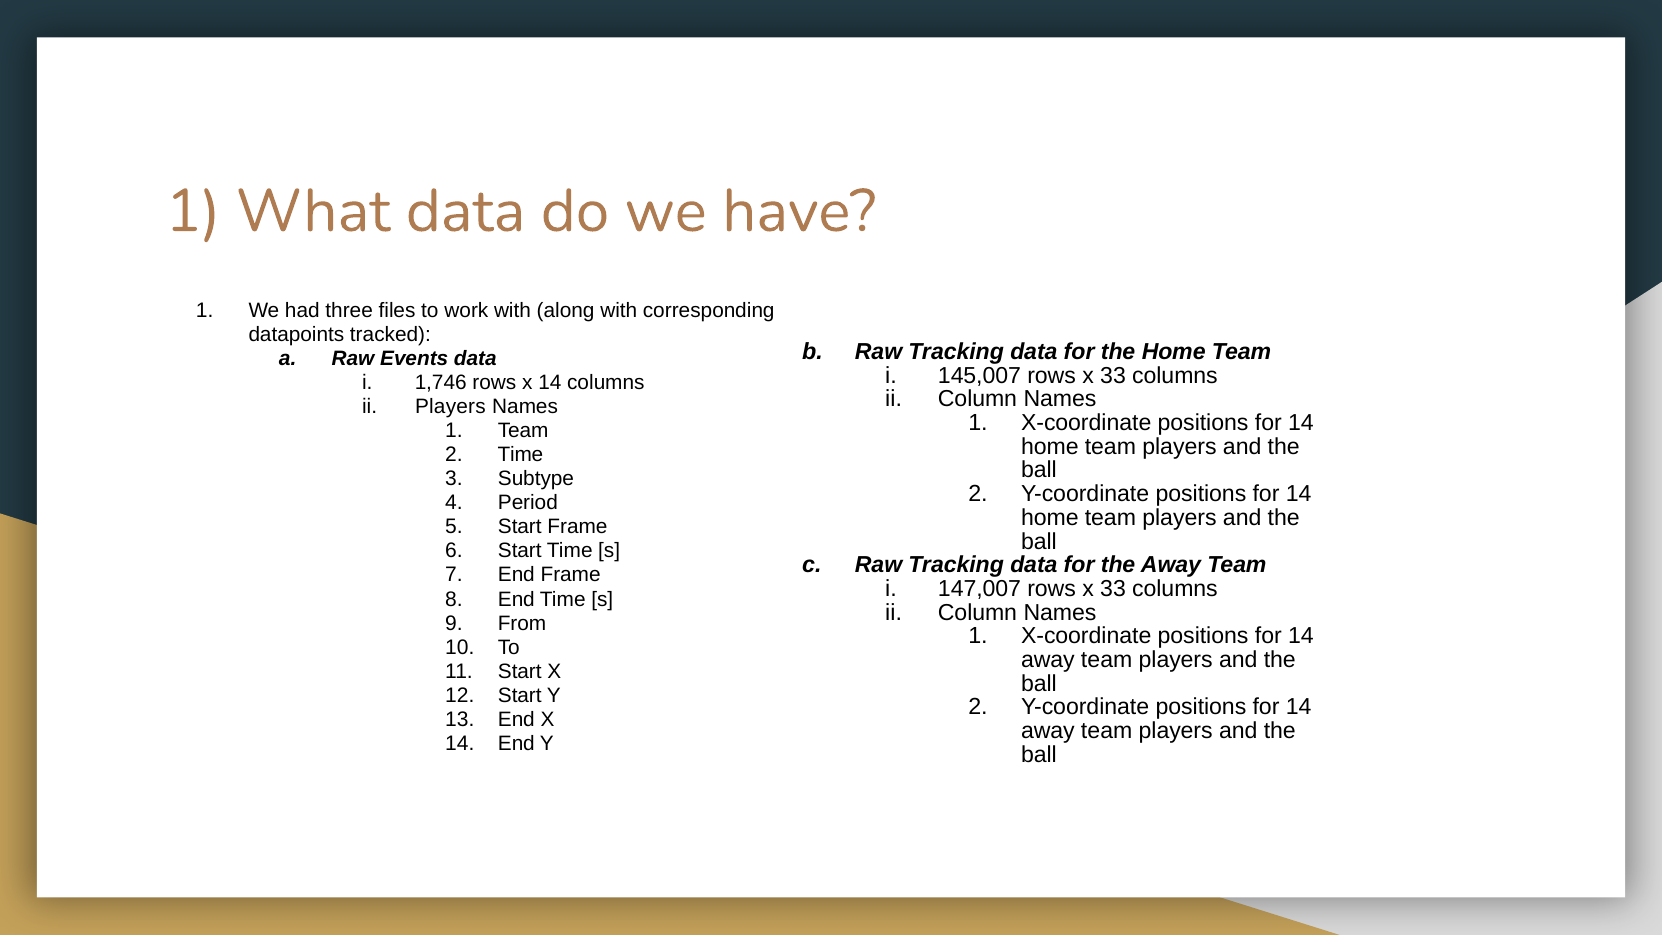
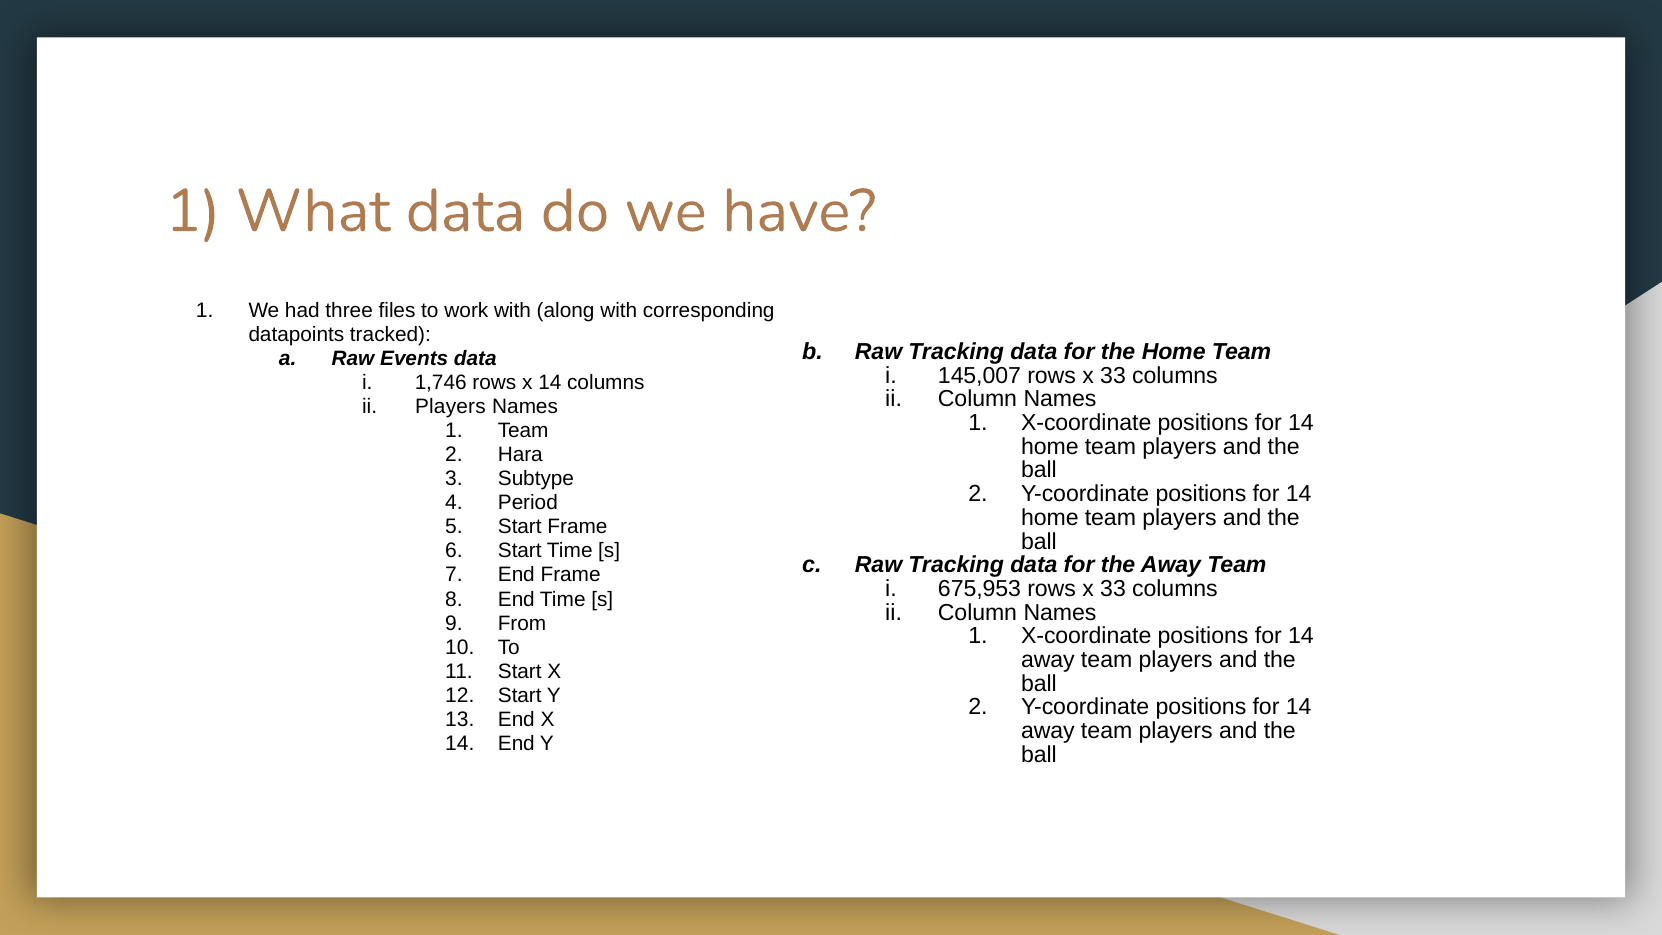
Time at (520, 455): Time -> Hara
147,007: 147,007 -> 675,953
